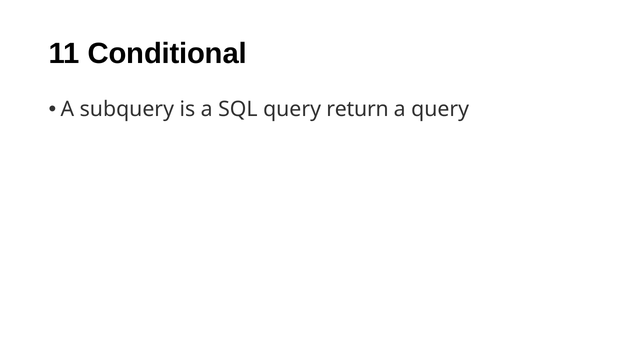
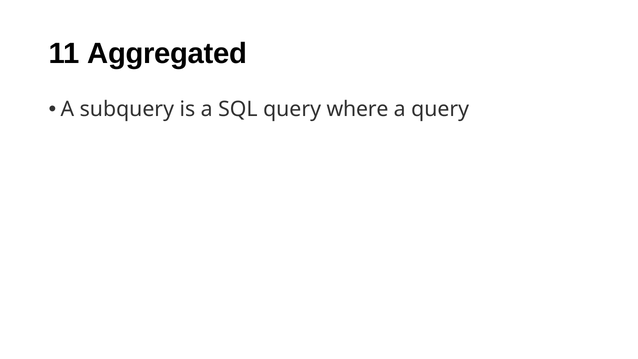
Conditional: Conditional -> Aggregated
return: return -> where
